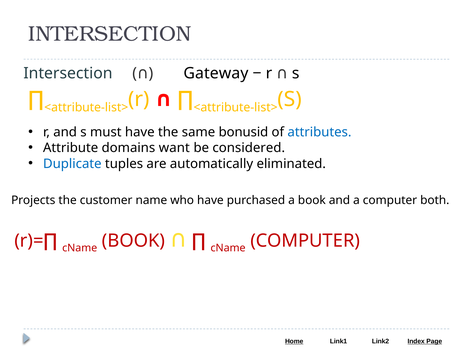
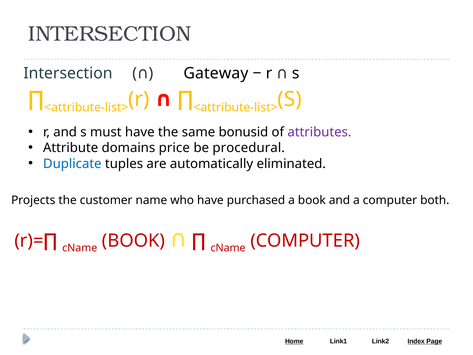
attributes colour: blue -> purple
want: want -> price
considered: considered -> procedural
